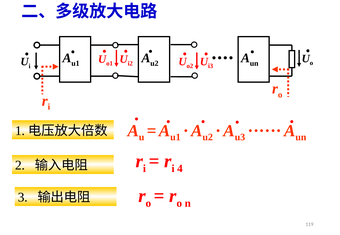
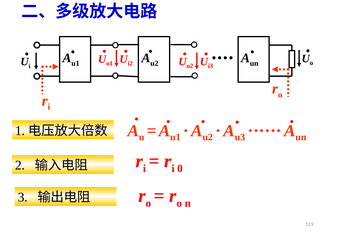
4: 4 -> 0
